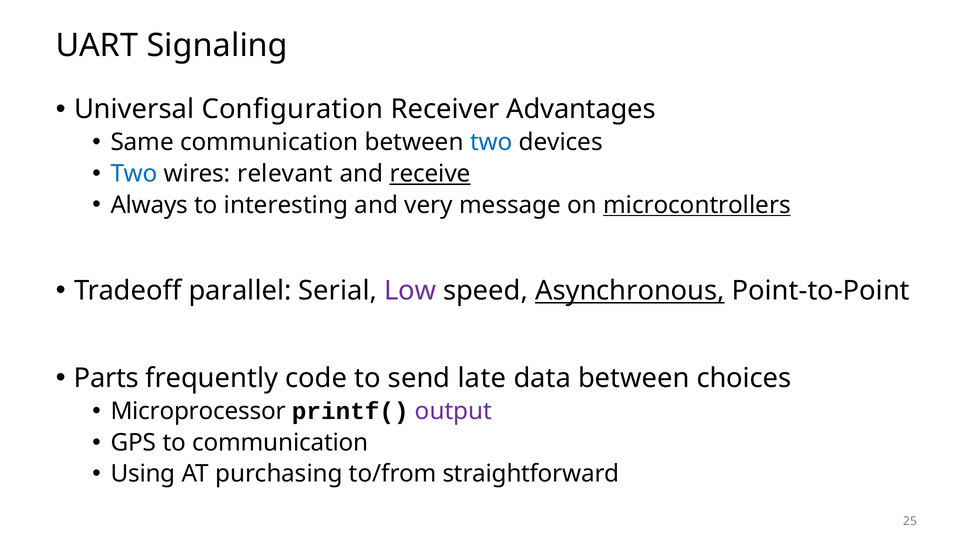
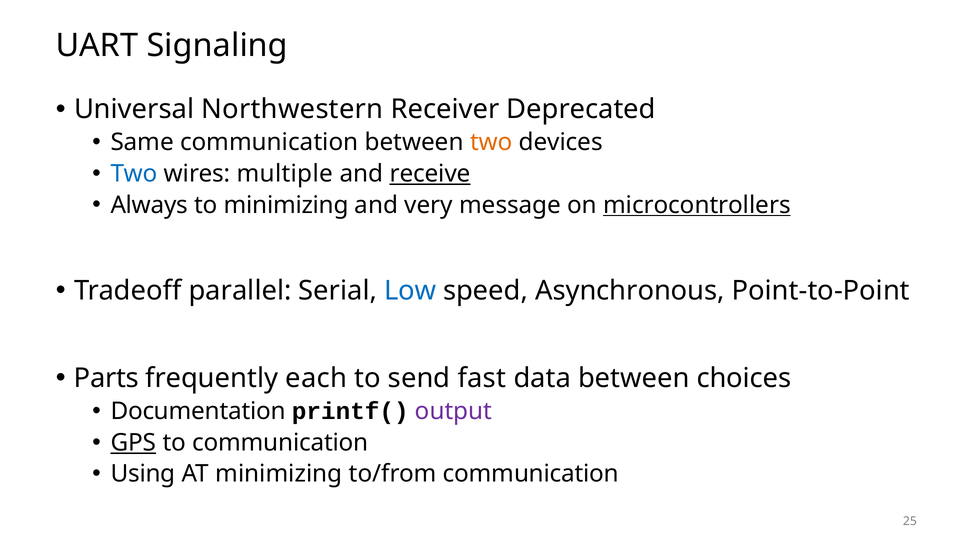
Configuration: Configuration -> Northwestern
Advantages: Advantages -> Deprecated
two at (491, 143) colour: blue -> orange
relevant: relevant -> multiple
to interesting: interesting -> minimizing
Low colour: purple -> blue
Asynchronous underline: present -> none
code: code -> each
late: late -> fast
Microprocessor: Microprocessor -> Documentation
GPS underline: none -> present
AT purchasing: purchasing -> minimizing
to/from straightforward: straightforward -> communication
